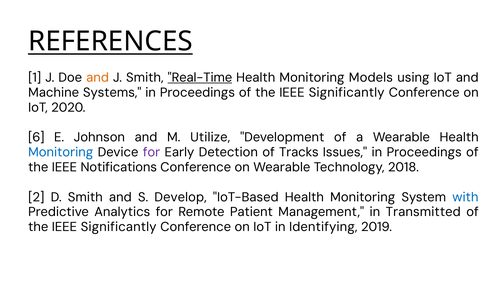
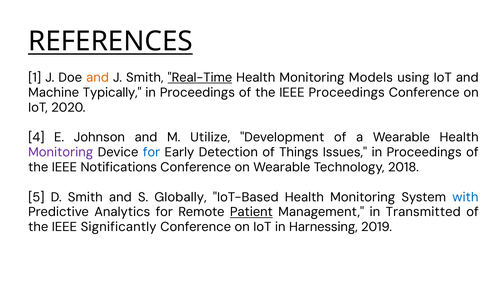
Systems: Systems -> Typically
Significantly at (347, 93): Significantly -> Proceedings
6: 6 -> 4
Monitoring at (61, 152) colour: blue -> purple
for at (152, 152) colour: purple -> blue
Tracks: Tracks -> Things
2: 2 -> 5
Develop: Develop -> Globally
Patient underline: none -> present
Identifying: Identifying -> Harnessing
